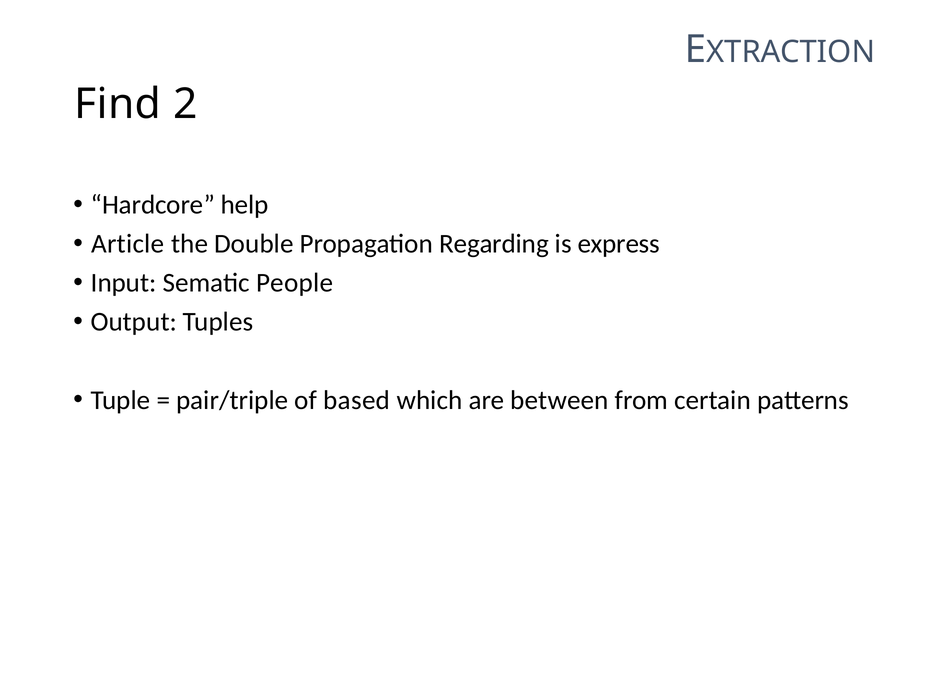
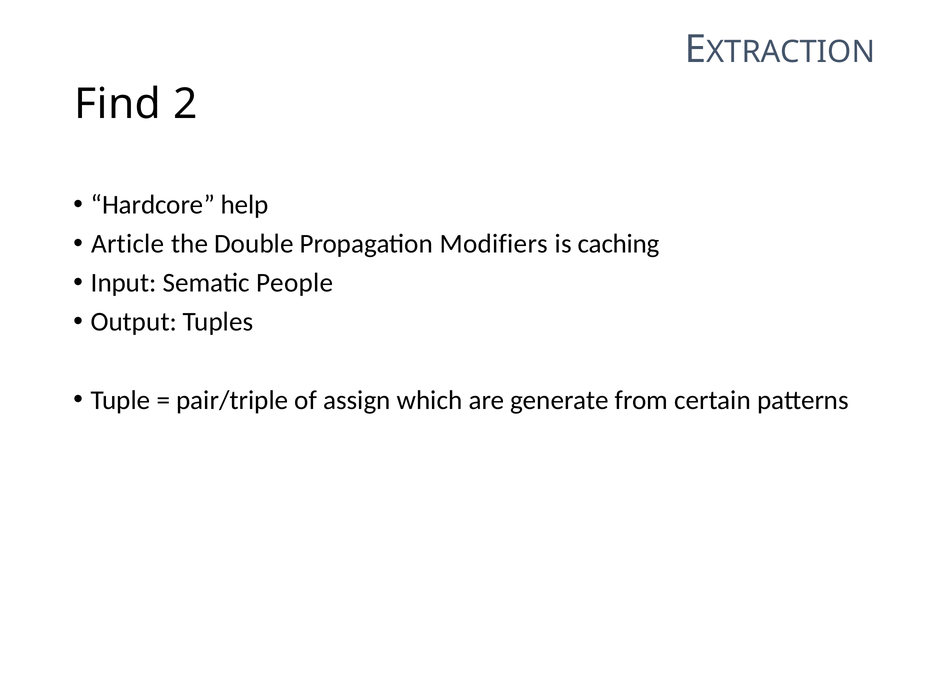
Regarding: Regarding -> Modifiers
express: express -> caching
based: based -> assign
between: between -> generate
